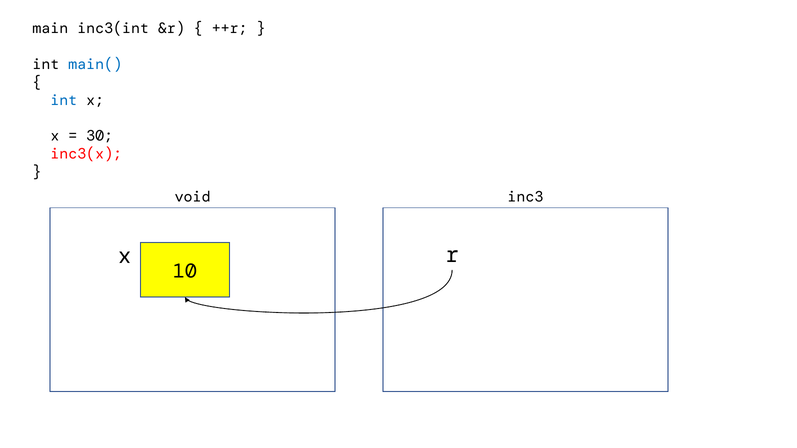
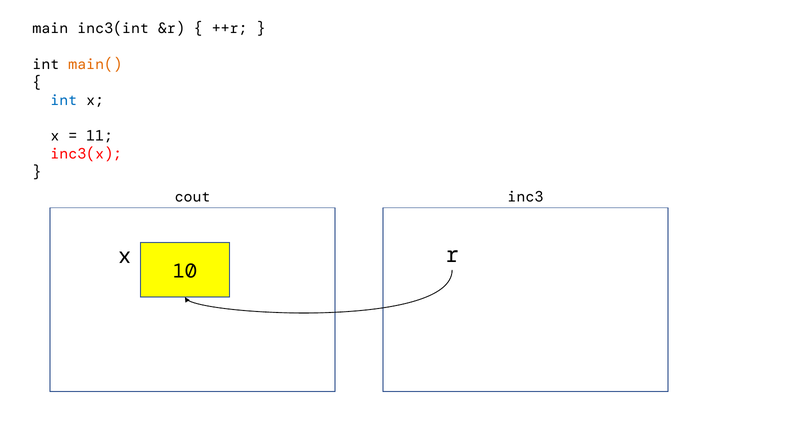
main( colour: blue -> orange
30: 30 -> 11
void: void -> cout
